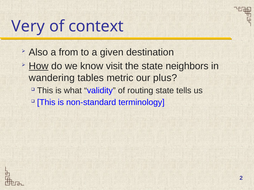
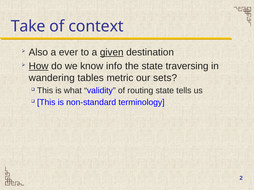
Very: Very -> Take
from: from -> ever
given underline: none -> present
visit: visit -> info
neighbors: neighbors -> traversing
plus: plus -> sets
